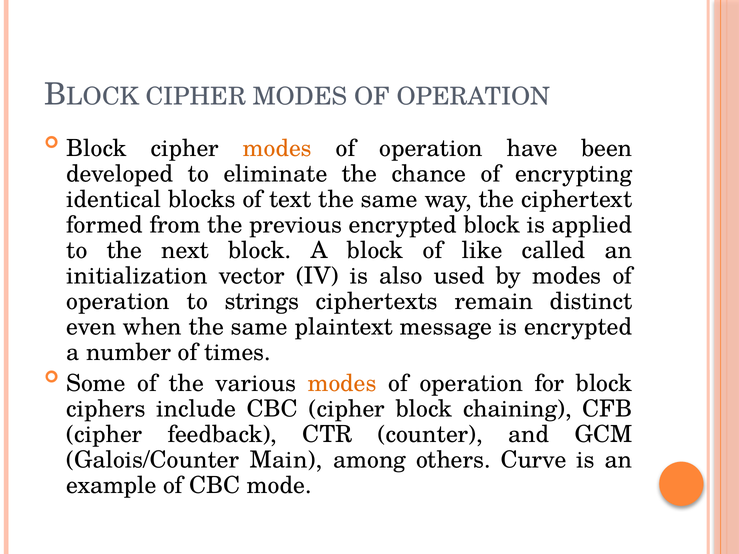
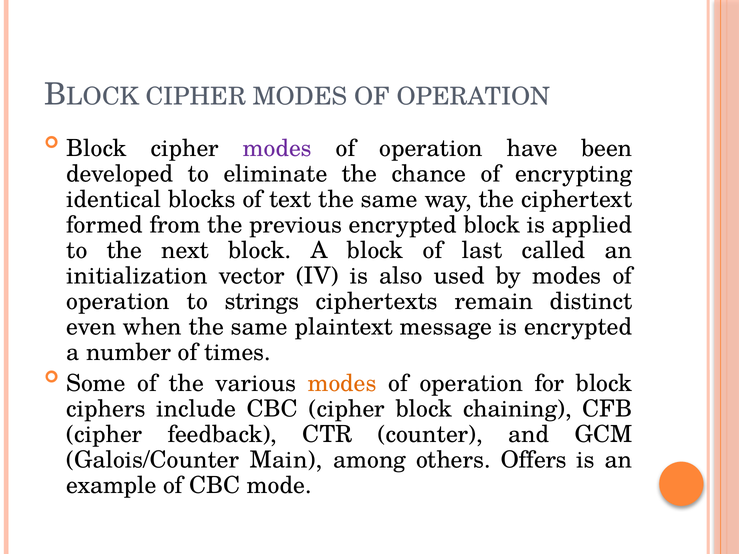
modes at (277, 149) colour: orange -> purple
like: like -> last
Curve: Curve -> Offers
